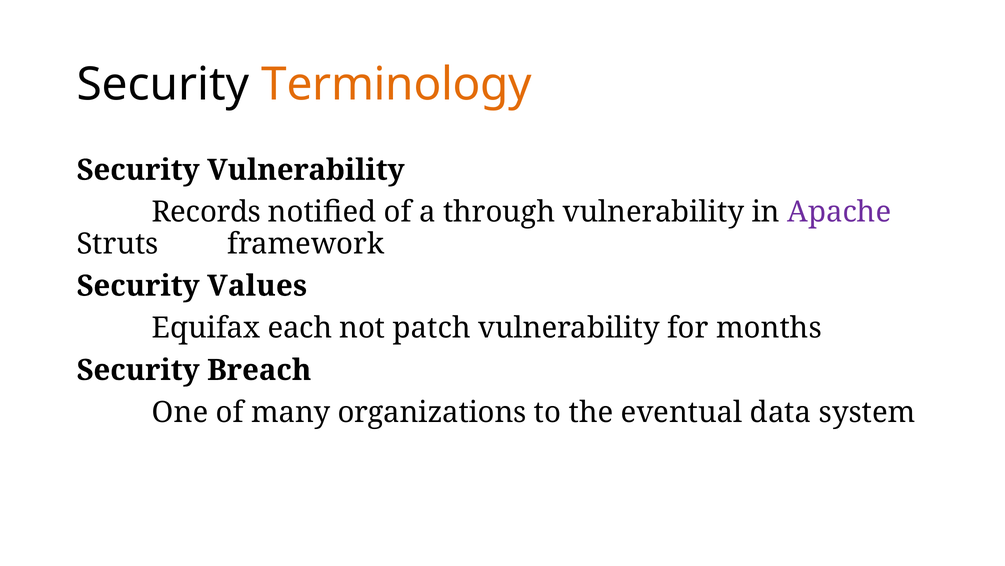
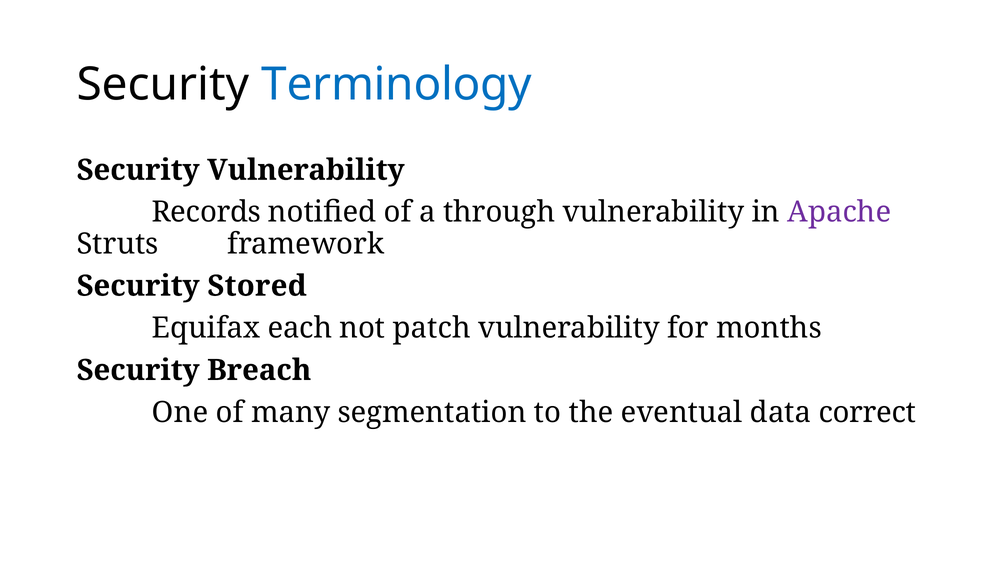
Terminology colour: orange -> blue
Values: Values -> Stored
organizations: organizations -> segmentation
system: system -> correct
